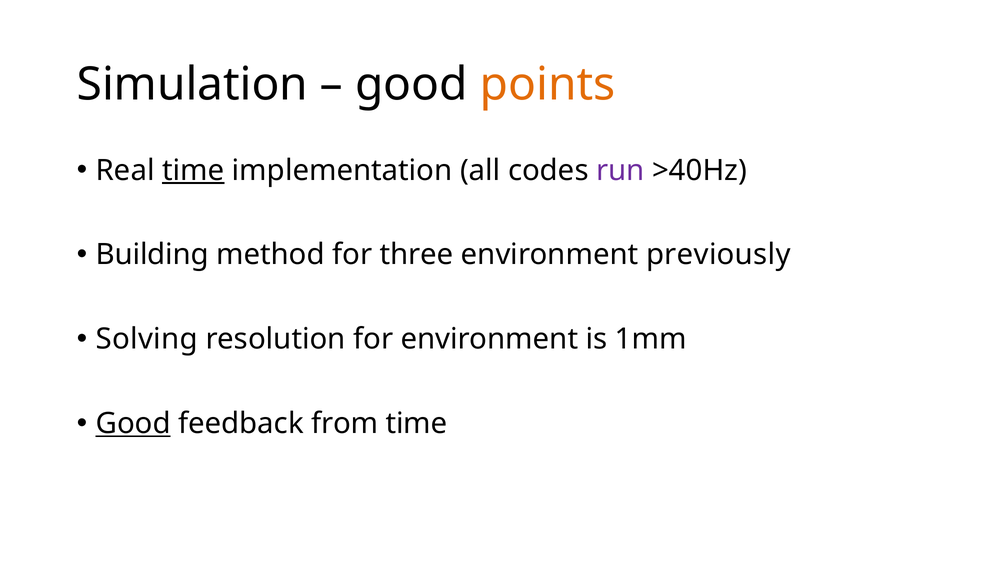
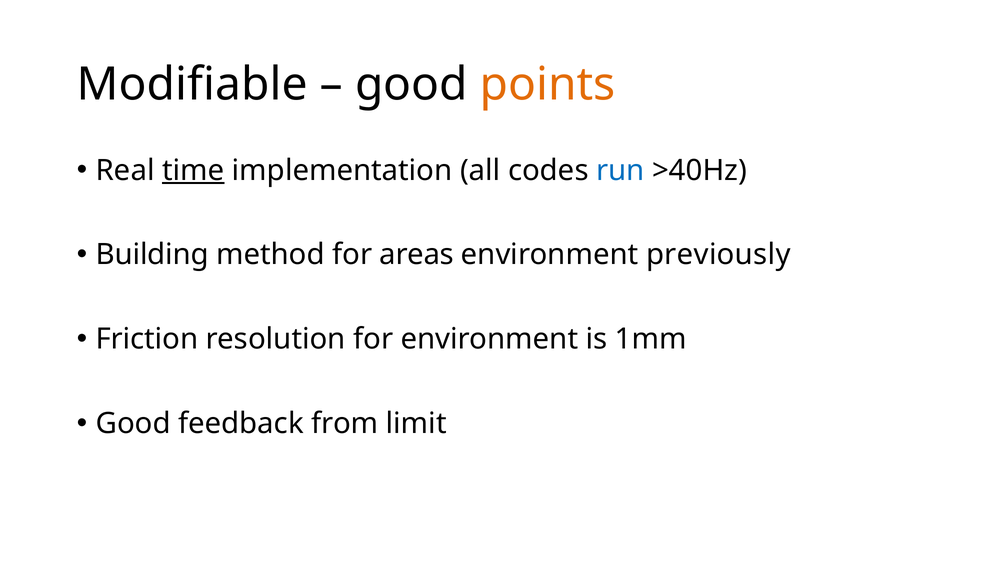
Simulation: Simulation -> Modifiable
run colour: purple -> blue
three: three -> areas
Solving: Solving -> Friction
Good at (133, 424) underline: present -> none
from time: time -> limit
